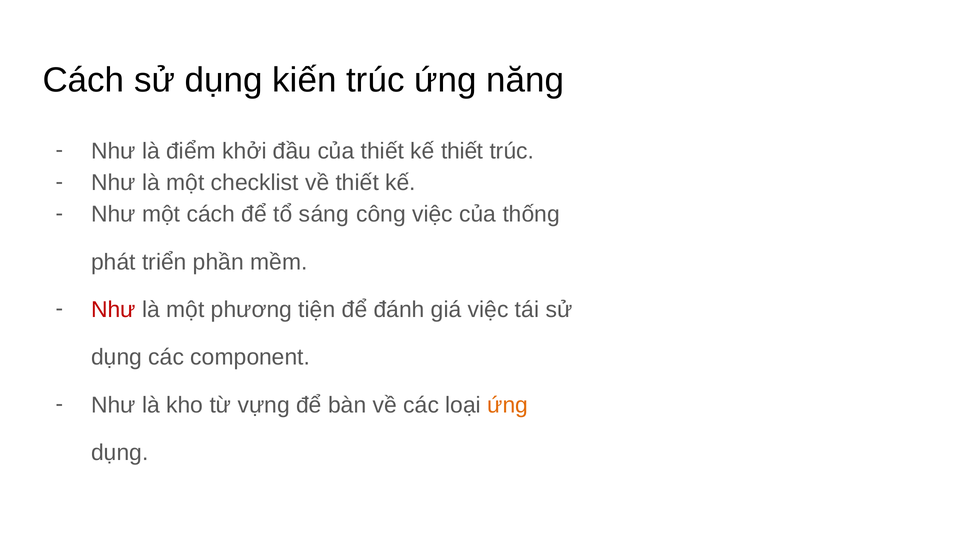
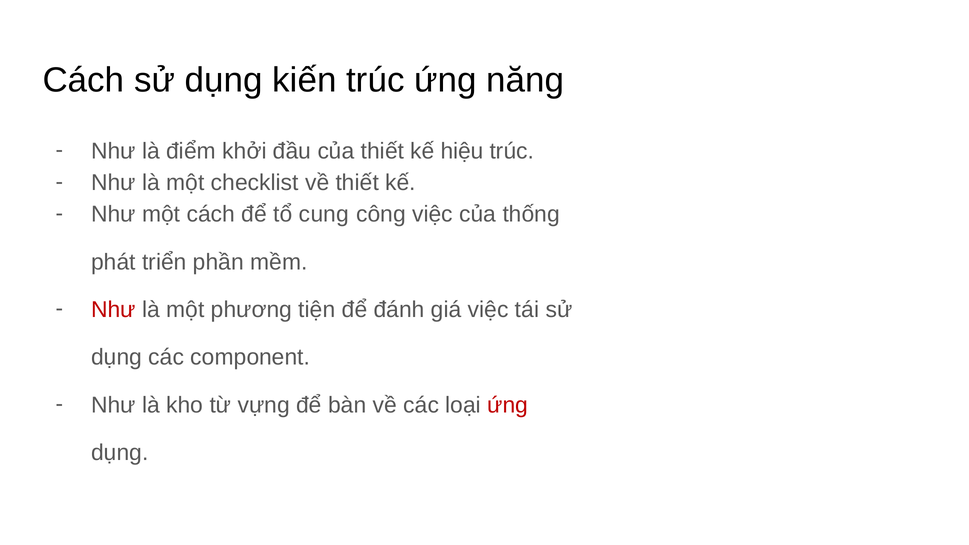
kế thiết: thiết -> hiệu
sáng: sáng -> cung
ứng at (508, 405) colour: orange -> red
